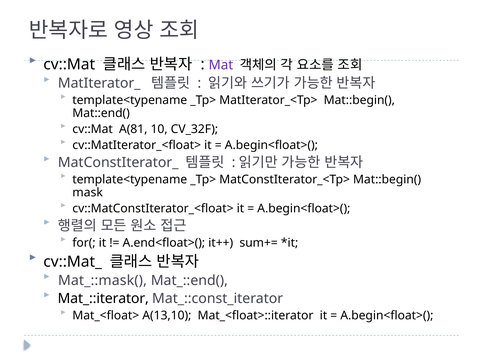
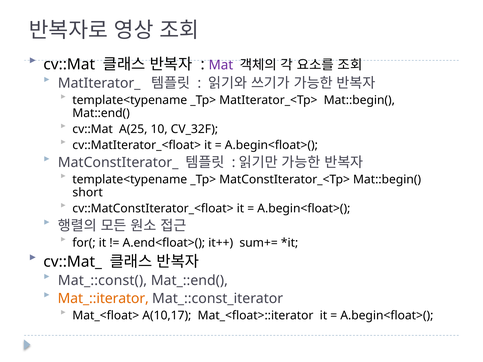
A(81: A(81 -> A(25
mask: mask -> short
Mat_::mask(: Mat_::mask( -> Mat_::const(
Mat_::iterator colour: black -> orange
A(13,10: A(13,10 -> A(10,17
